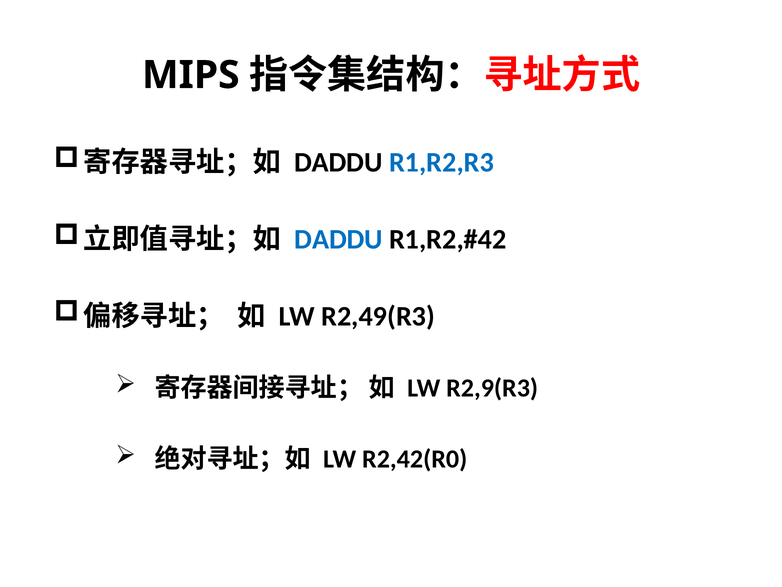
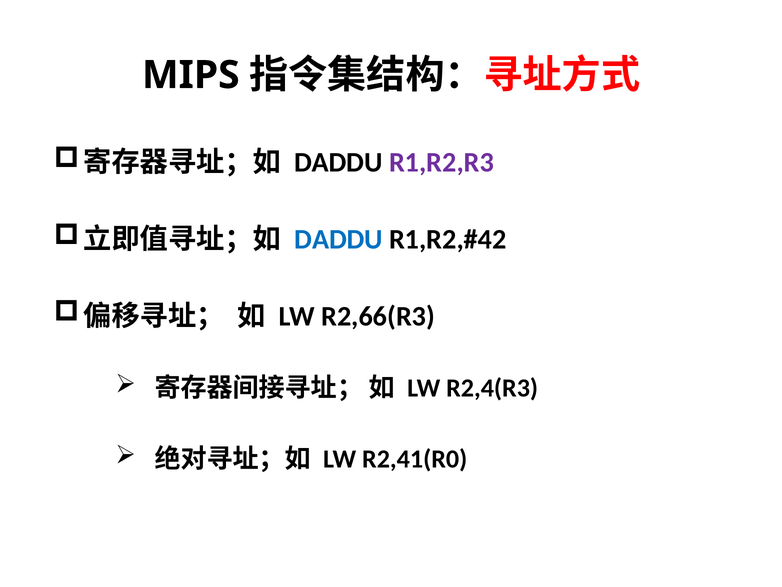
R1,R2,R3 colour: blue -> purple
R2,49(R3: R2,49(R3 -> R2,66(R3
R2,9(R3: R2,9(R3 -> R2,4(R3
R2,42(R0: R2,42(R0 -> R2,41(R0
